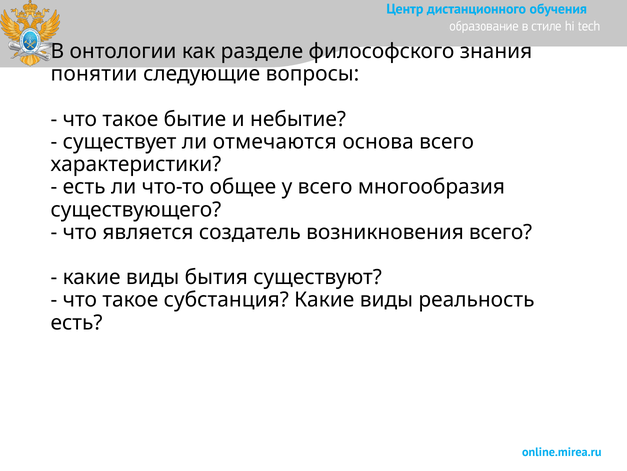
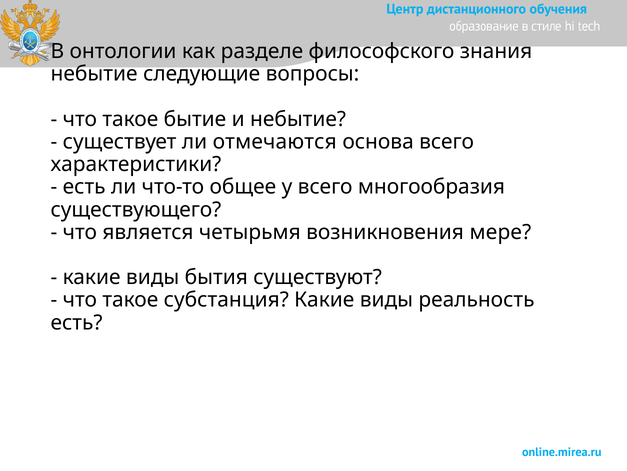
понятии at (94, 74): понятии -> небытие
создатель: создатель -> четырьмя
возникновения всего: всего -> мере
